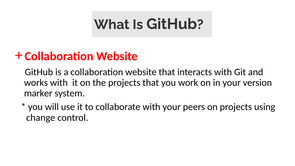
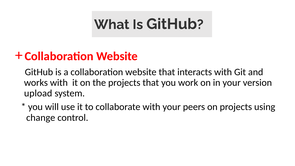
marker: marker -> upload
